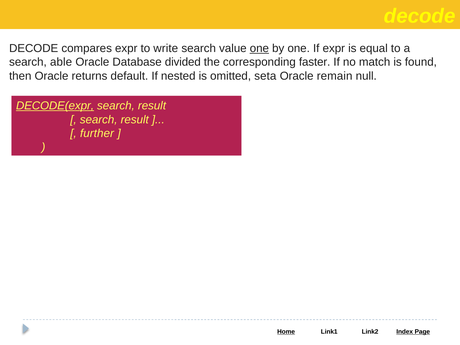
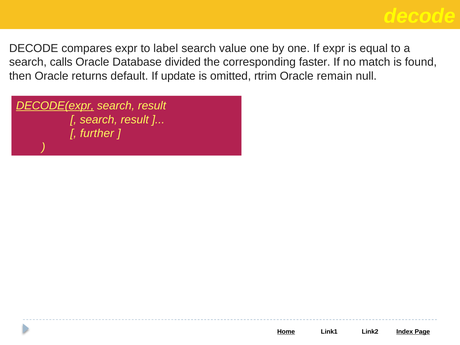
write: write -> label
one at (259, 48) underline: present -> none
able: able -> calls
nested: nested -> update
seta: seta -> rtrim
